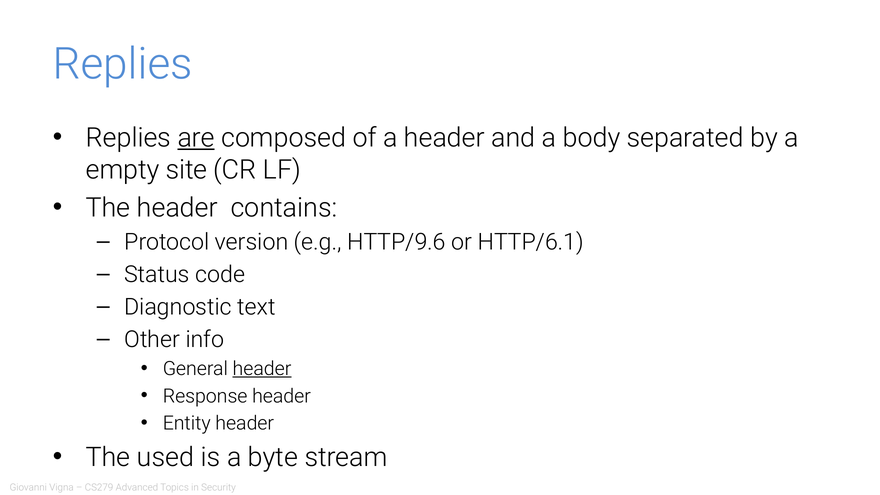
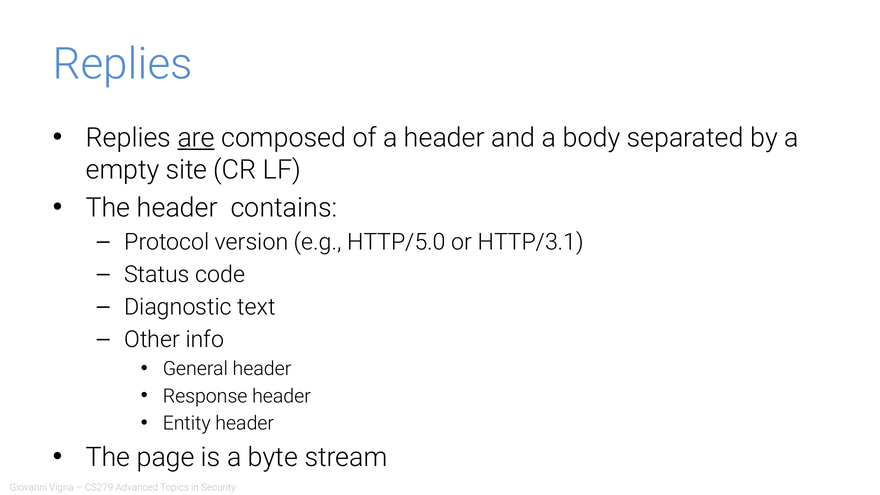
HTTP/9.6: HTTP/9.6 -> HTTP/5.0
HTTP/6.1: HTTP/6.1 -> HTTP/3.1
header at (262, 369) underline: present -> none
used: used -> page
